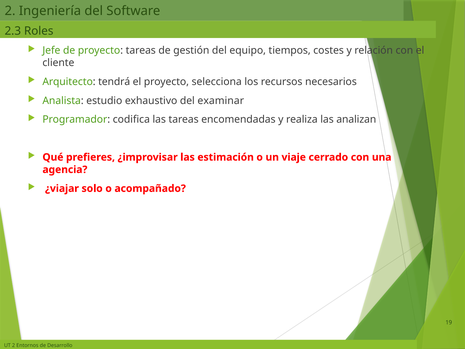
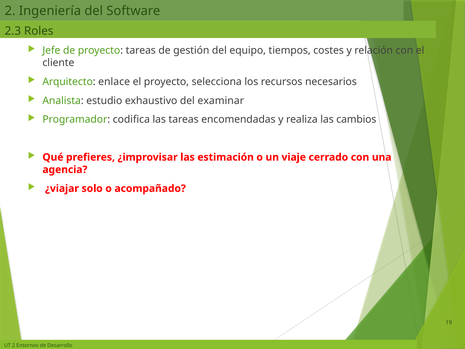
tendrá: tendrá -> enlace
analizan: analizan -> cambios
